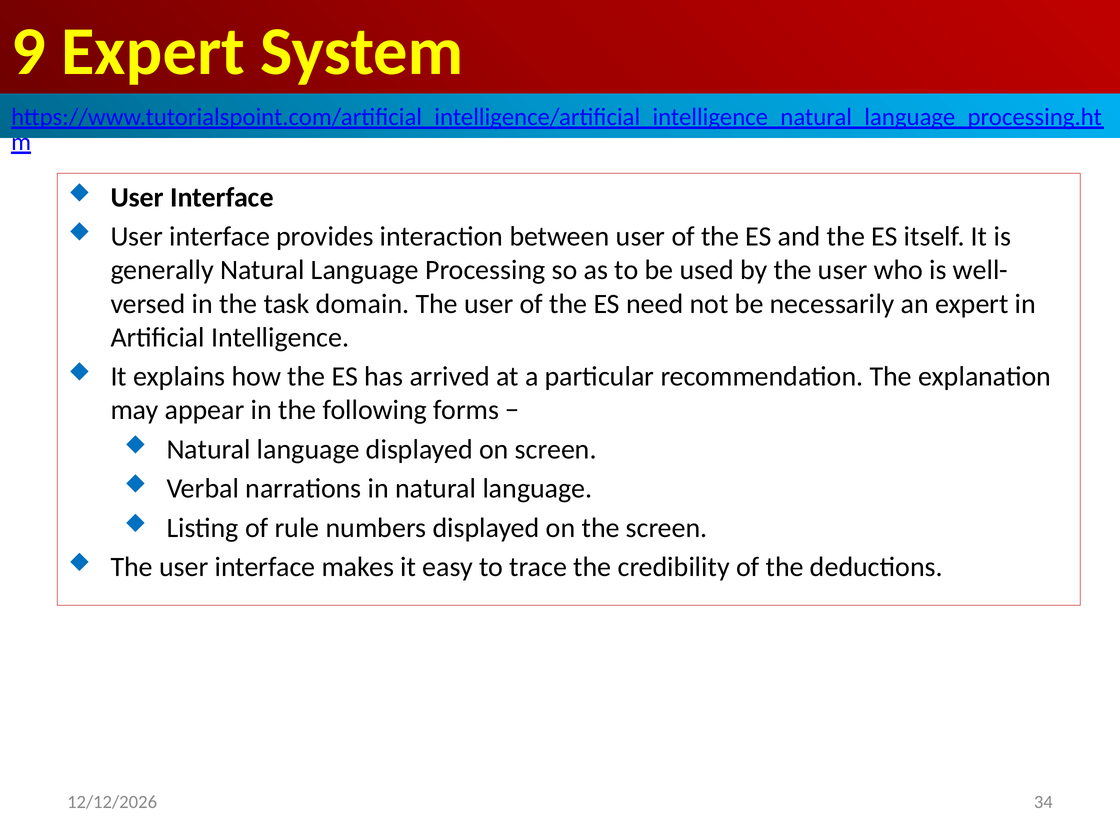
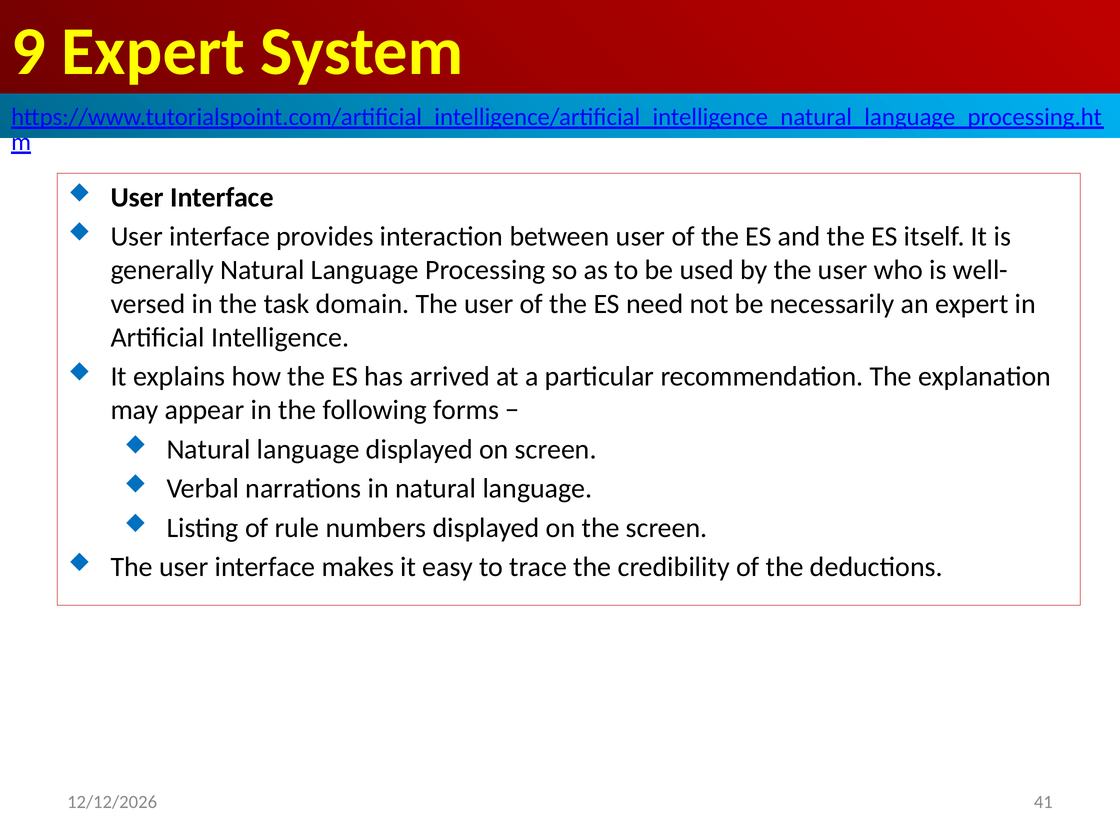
34: 34 -> 41
